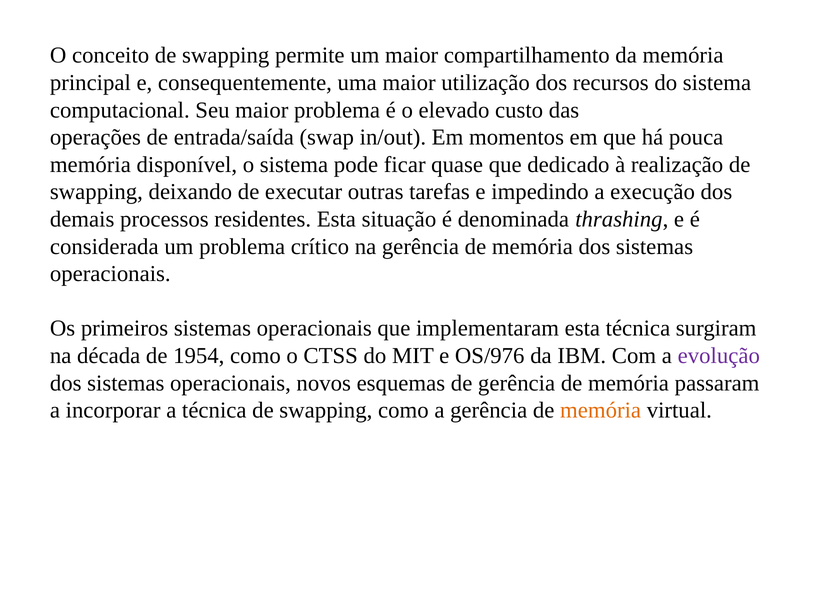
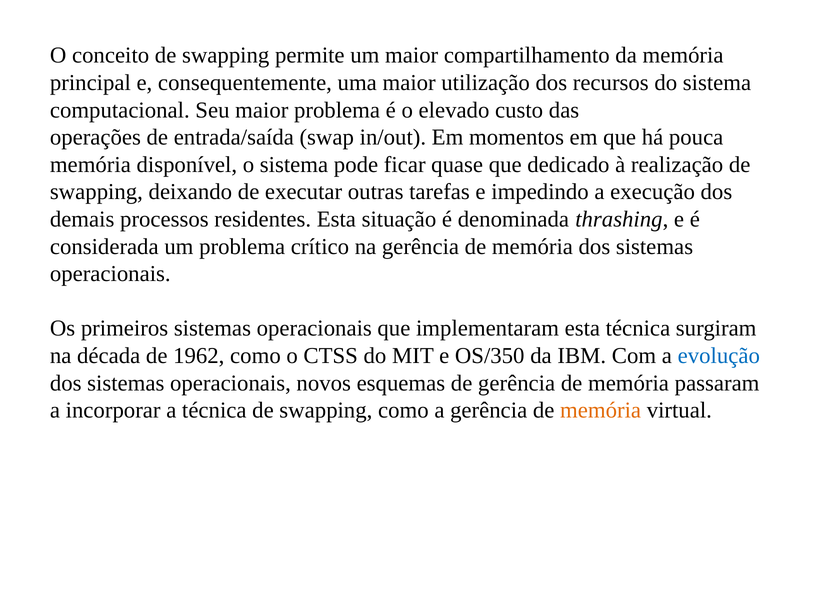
1954: 1954 -> 1962
OS/976: OS/976 -> OS/350
evolução colour: purple -> blue
